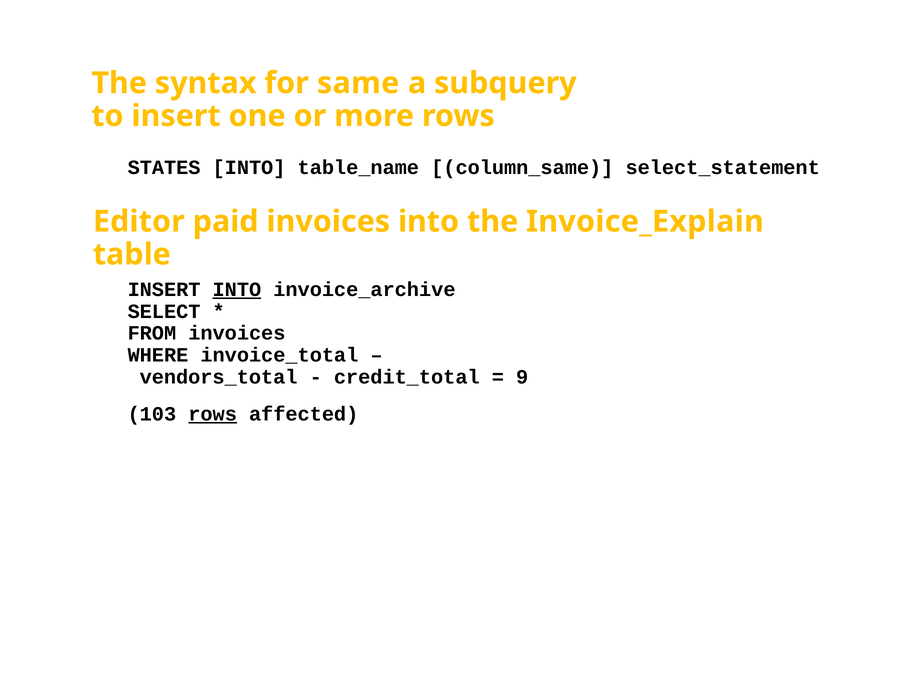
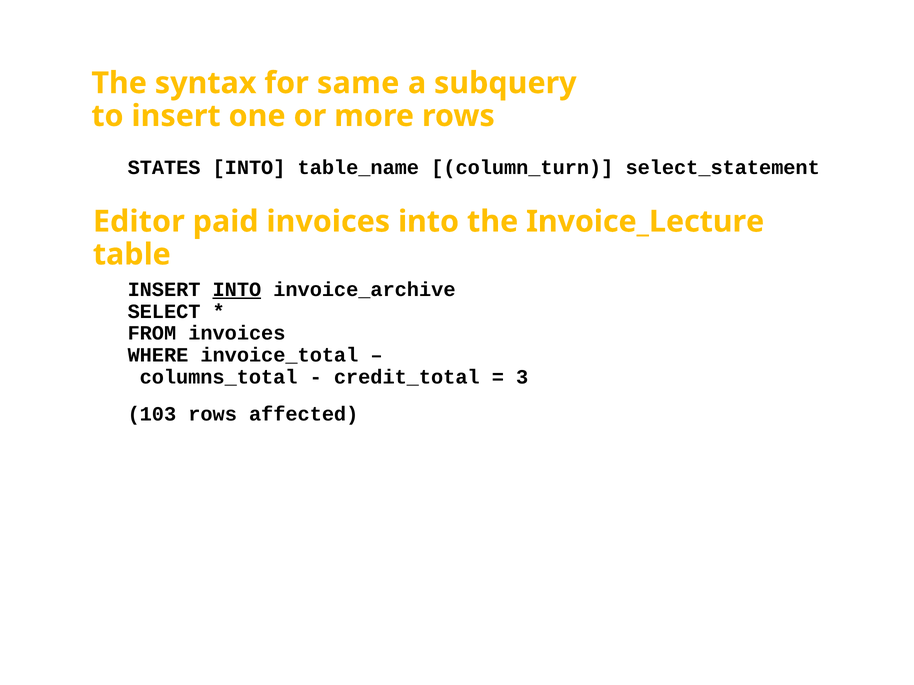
column_same: column_same -> column_turn
Invoice_Explain: Invoice_Explain -> Invoice_Lecture
vendors_total: vendors_total -> columns_total
9: 9 -> 3
rows at (213, 414) underline: present -> none
